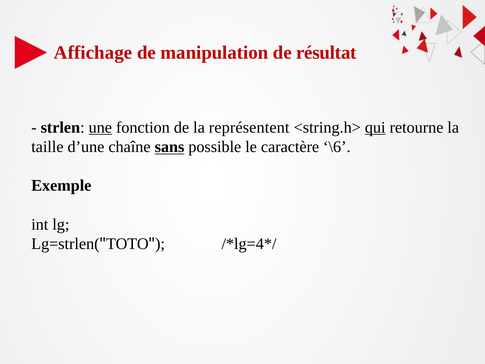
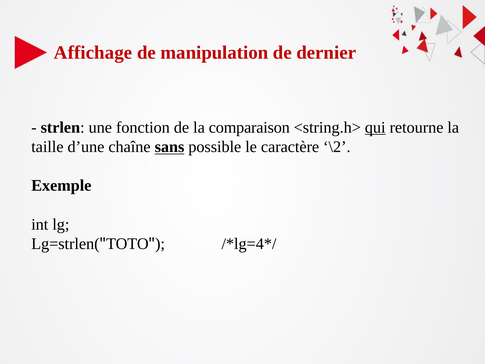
résultat: résultat -> dernier
une underline: present -> none
représentent: représentent -> comparaison
\6: \6 -> \2
